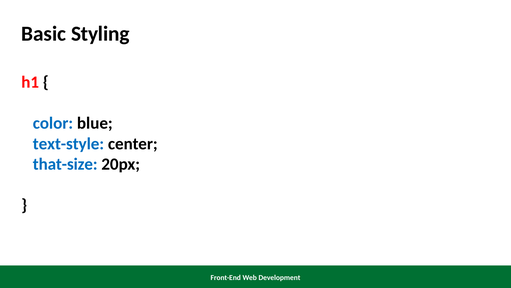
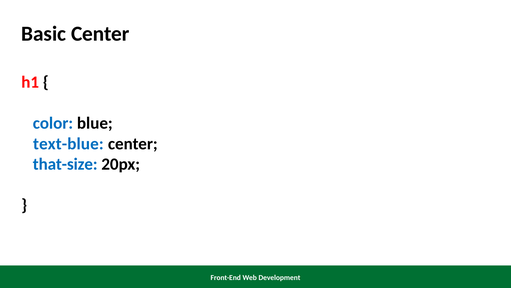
Basic Styling: Styling -> Center
text-style: text-style -> text-blue
